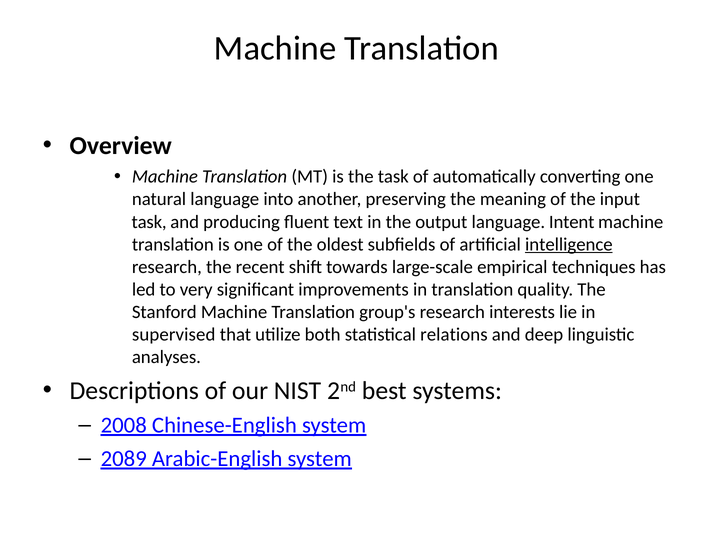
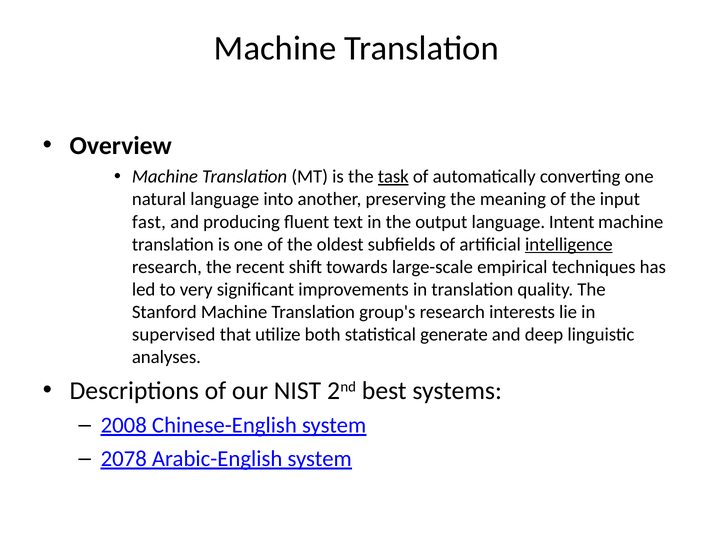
task at (393, 177) underline: none -> present
task at (149, 222): task -> fast
relations: relations -> generate
2089: 2089 -> 2078
